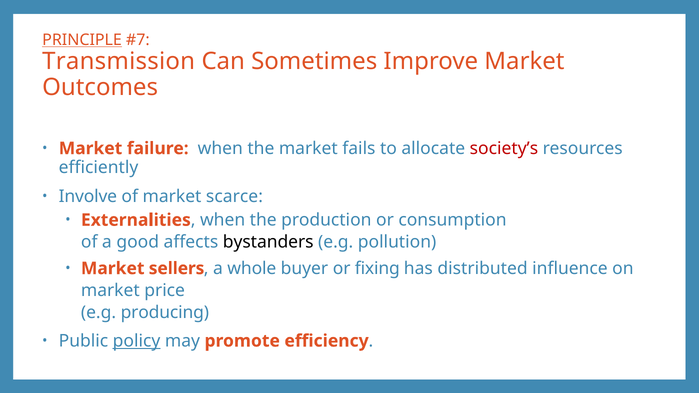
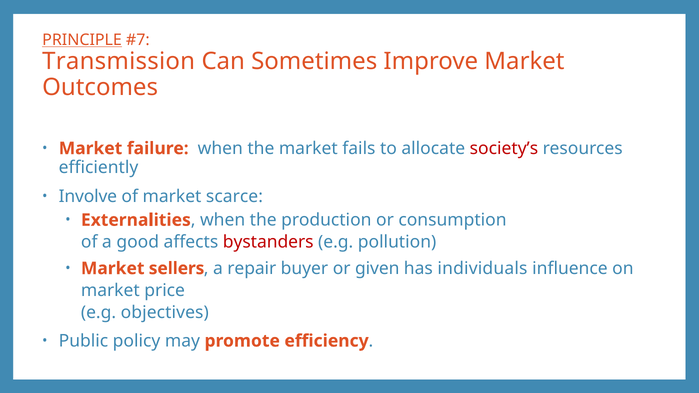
bystanders colour: black -> red
whole: whole -> repair
fixing: fixing -> given
distributed: distributed -> individuals
producing: producing -> objectives
policy underline: present -> none
